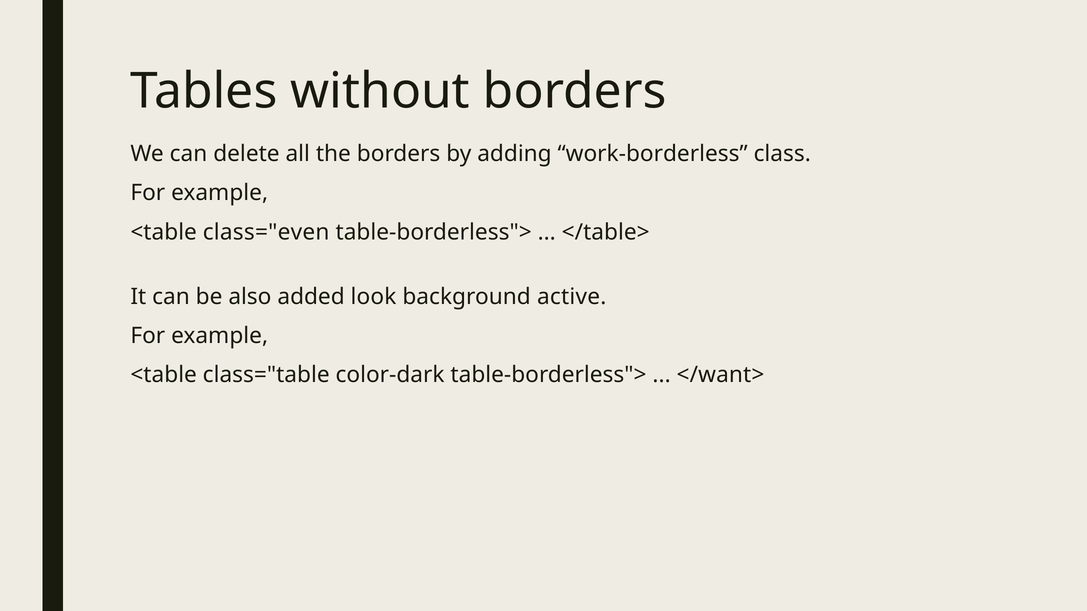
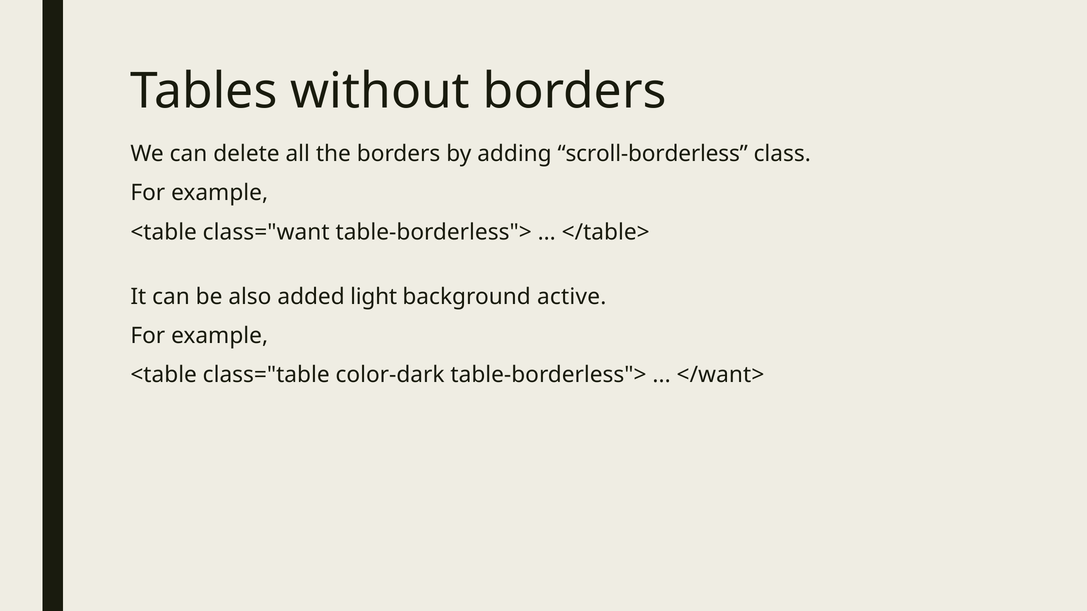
work-borderless: work-borderless -> scroll-borderless
class="even: class="even -> class="want
look: look -> light
